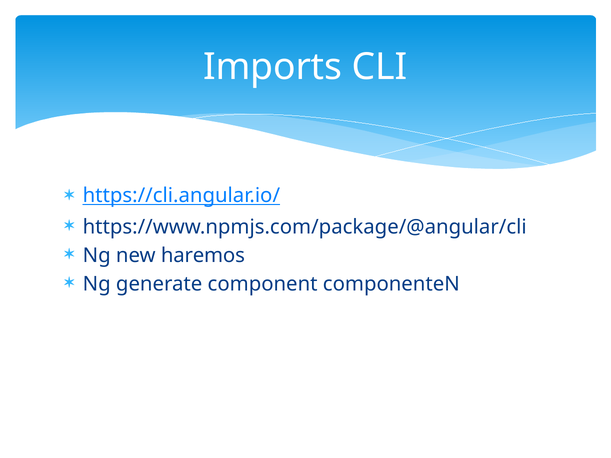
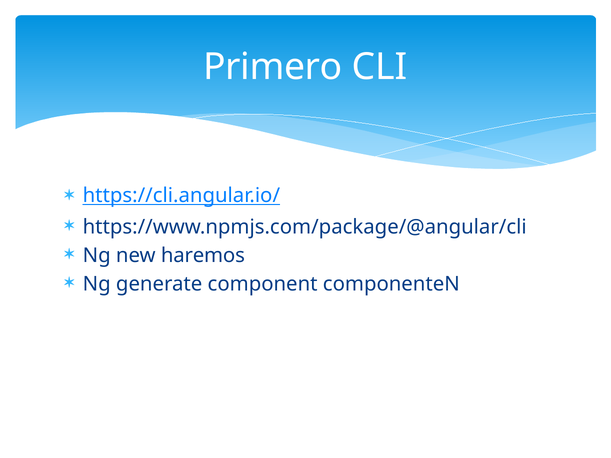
Imports: Imports -> Primero
